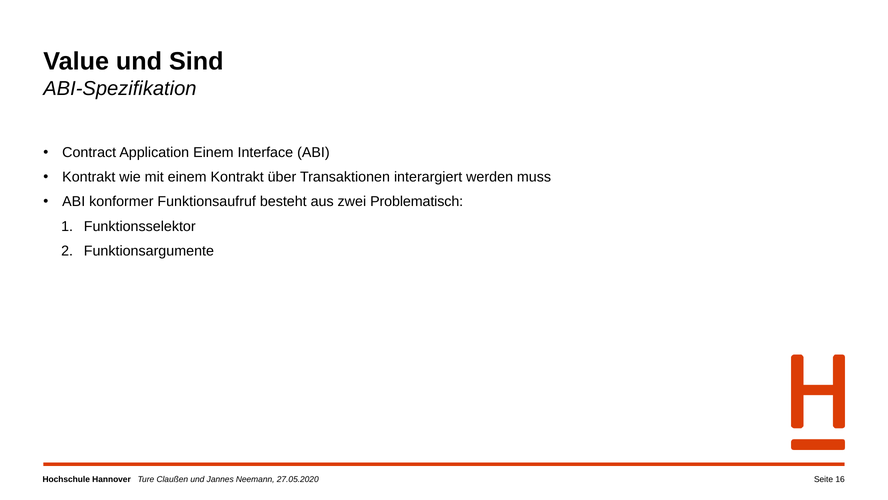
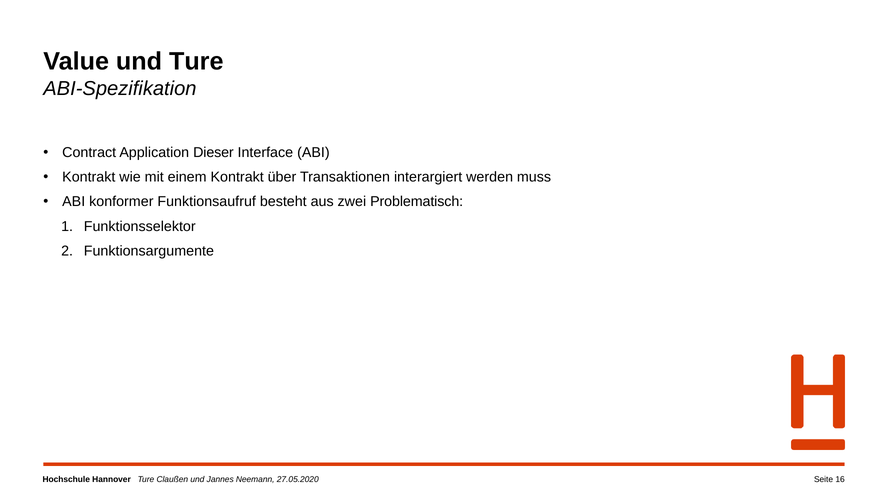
und Sind: Sind -> Ture
Application Einem: Einem -> Dieser
